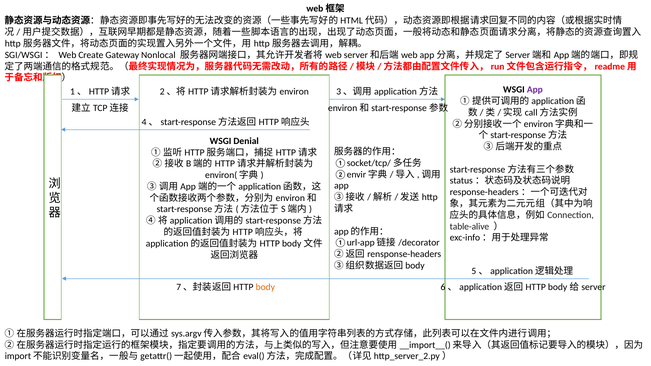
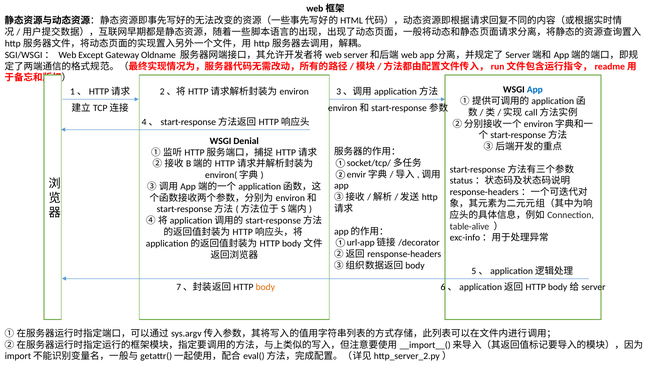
Create: Create -> Except
Nonlocal: Nonlocal -> Oldname
App at (535, 90) colour: purple -> blue
